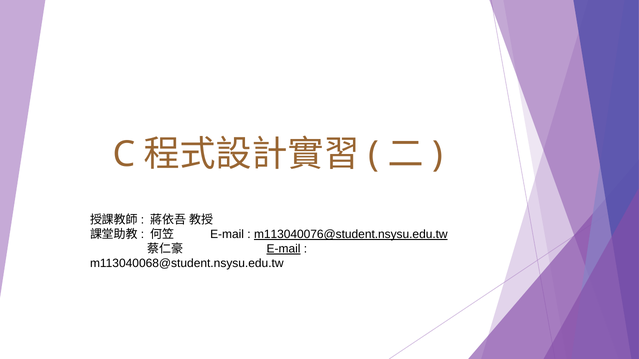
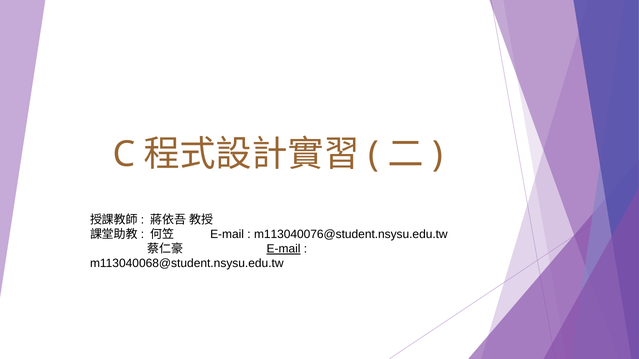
m113040076@student.nsysu.edu.tw underline: present -> none
